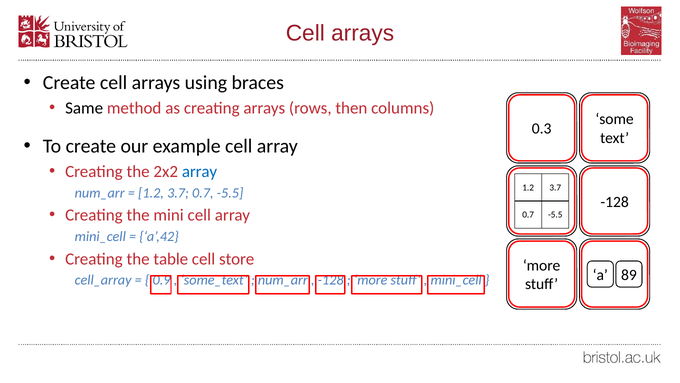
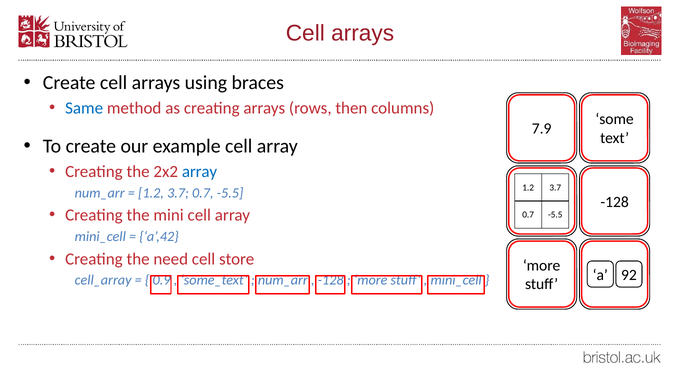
Same colour: black -> blue
0.3: 0.3 -> 7.9
table: table -> need
89: 89 -> 92
